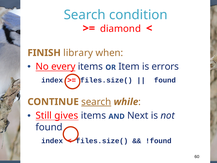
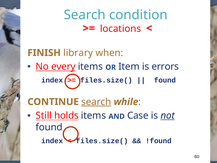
diamond: diamond -> locations
gives: gives -> holds
Next: Next -> Case
not underline: none -> present
